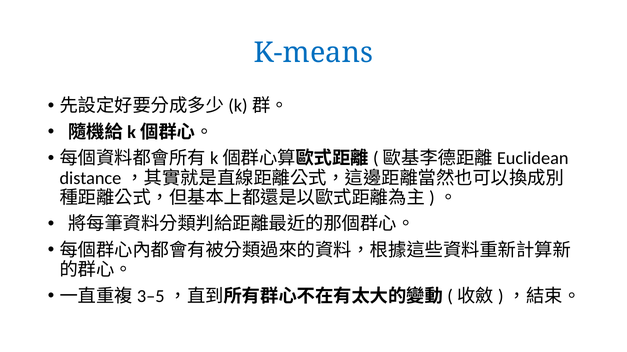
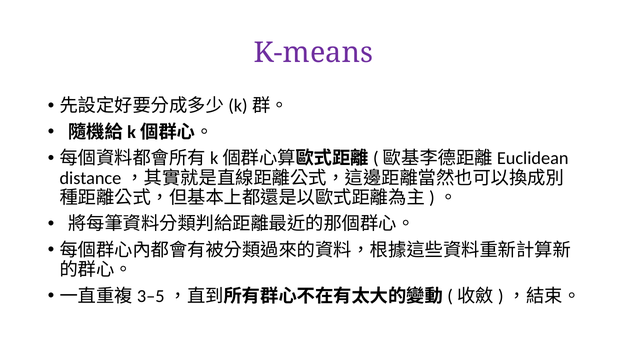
K-means colour: blue -> purple
